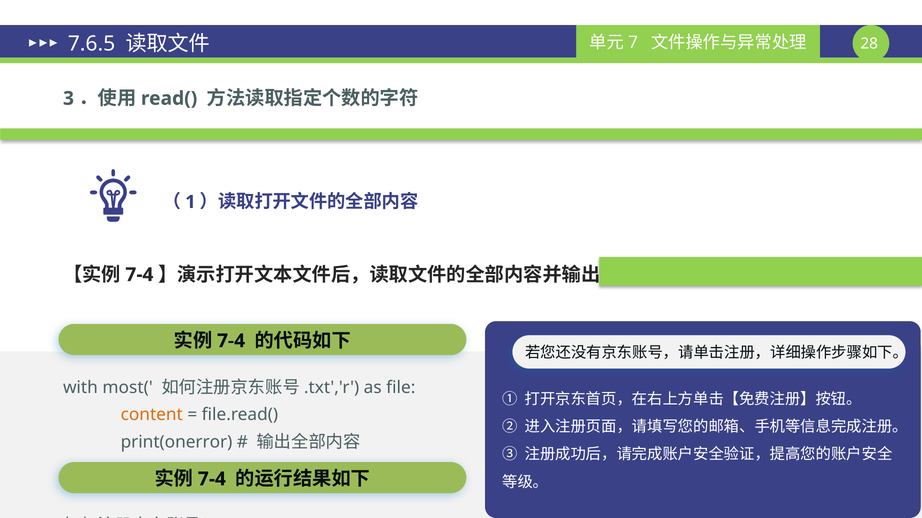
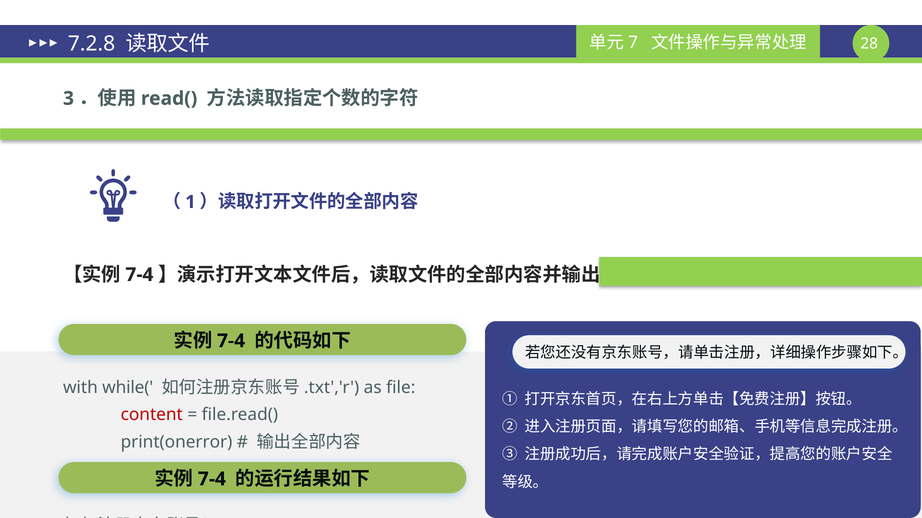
7.6.5: 7.6.5 -> 7.2.8
most(: most( -> while(
content colour: orange -> red
